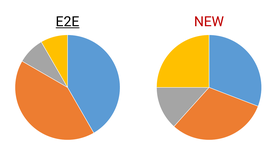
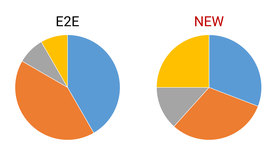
E2E underline: present -> none
